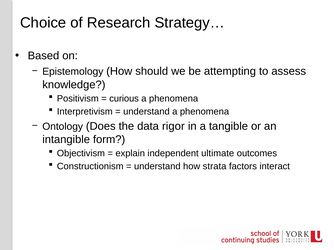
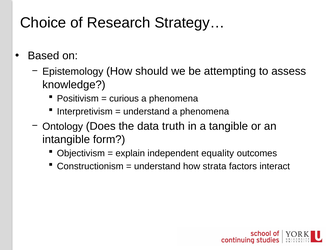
rigor: rigor -> truth
ultimate: ultimate -> equality
